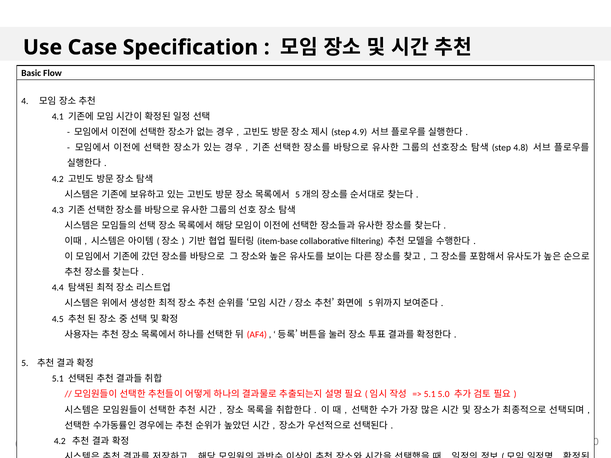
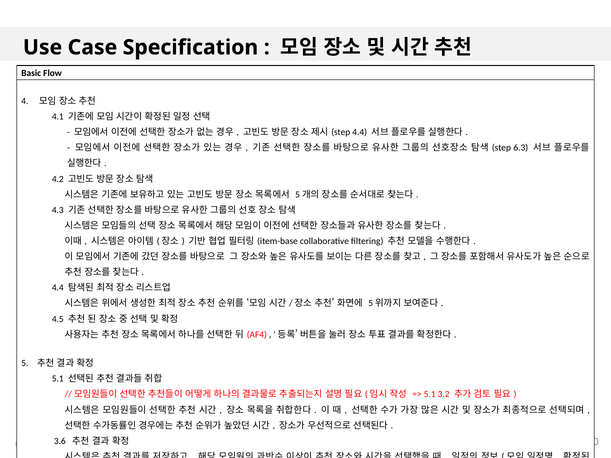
4.9 at (360, 132): 4.9 -> 4.4
4.8: 4.8 -> 6.3
5.0: 5.0 -> 3.2
4.2 at (60, 441): 4.2 -> 3.6
